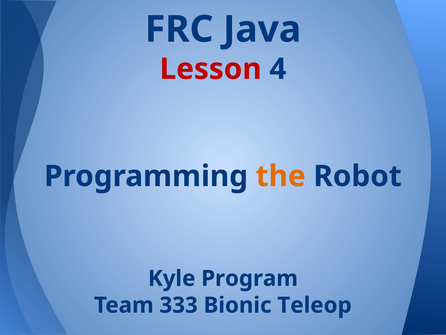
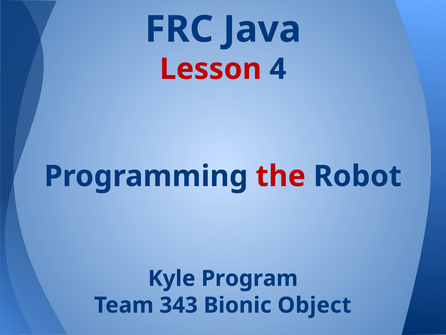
the colour: orange -> red
333: 333 -> 343
Teleop: Teleop -> Object
